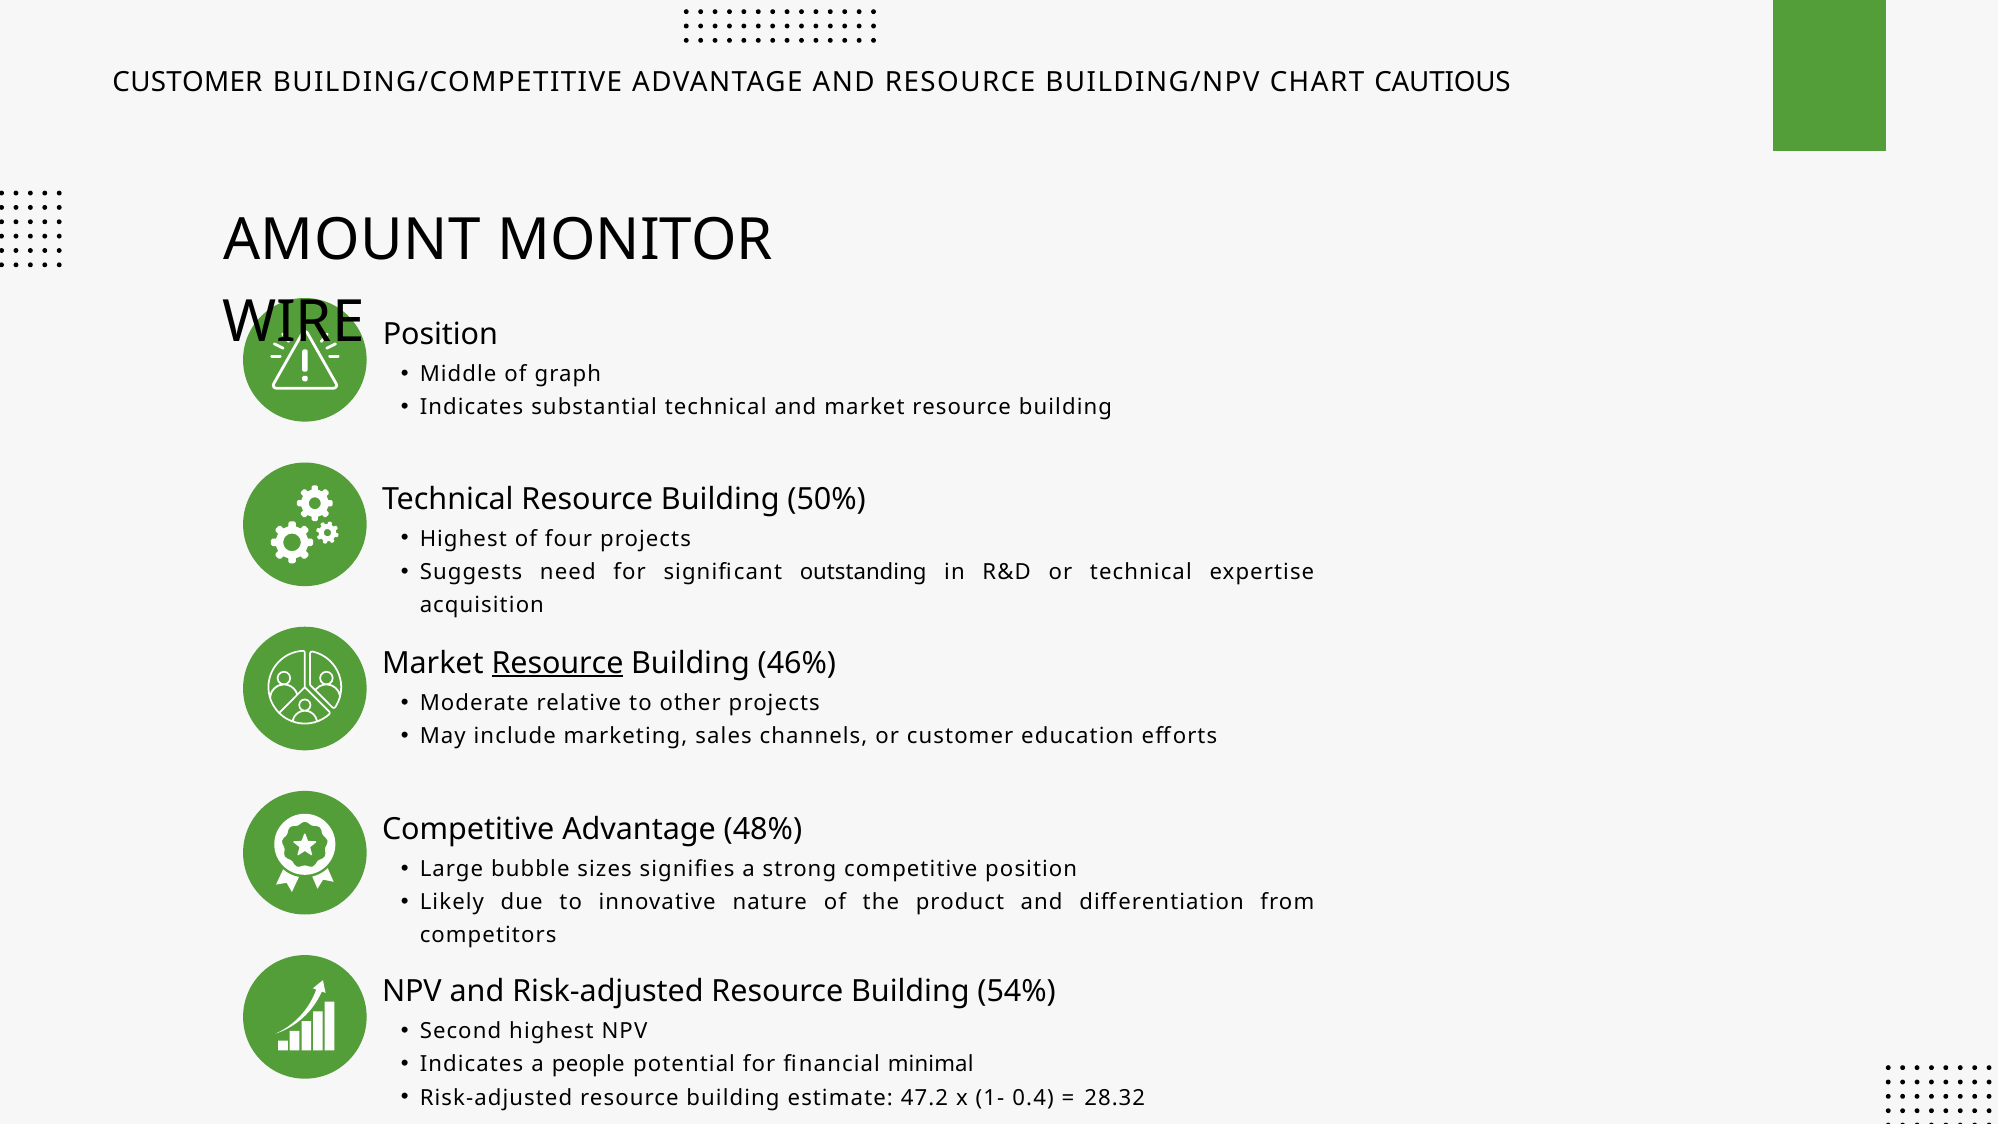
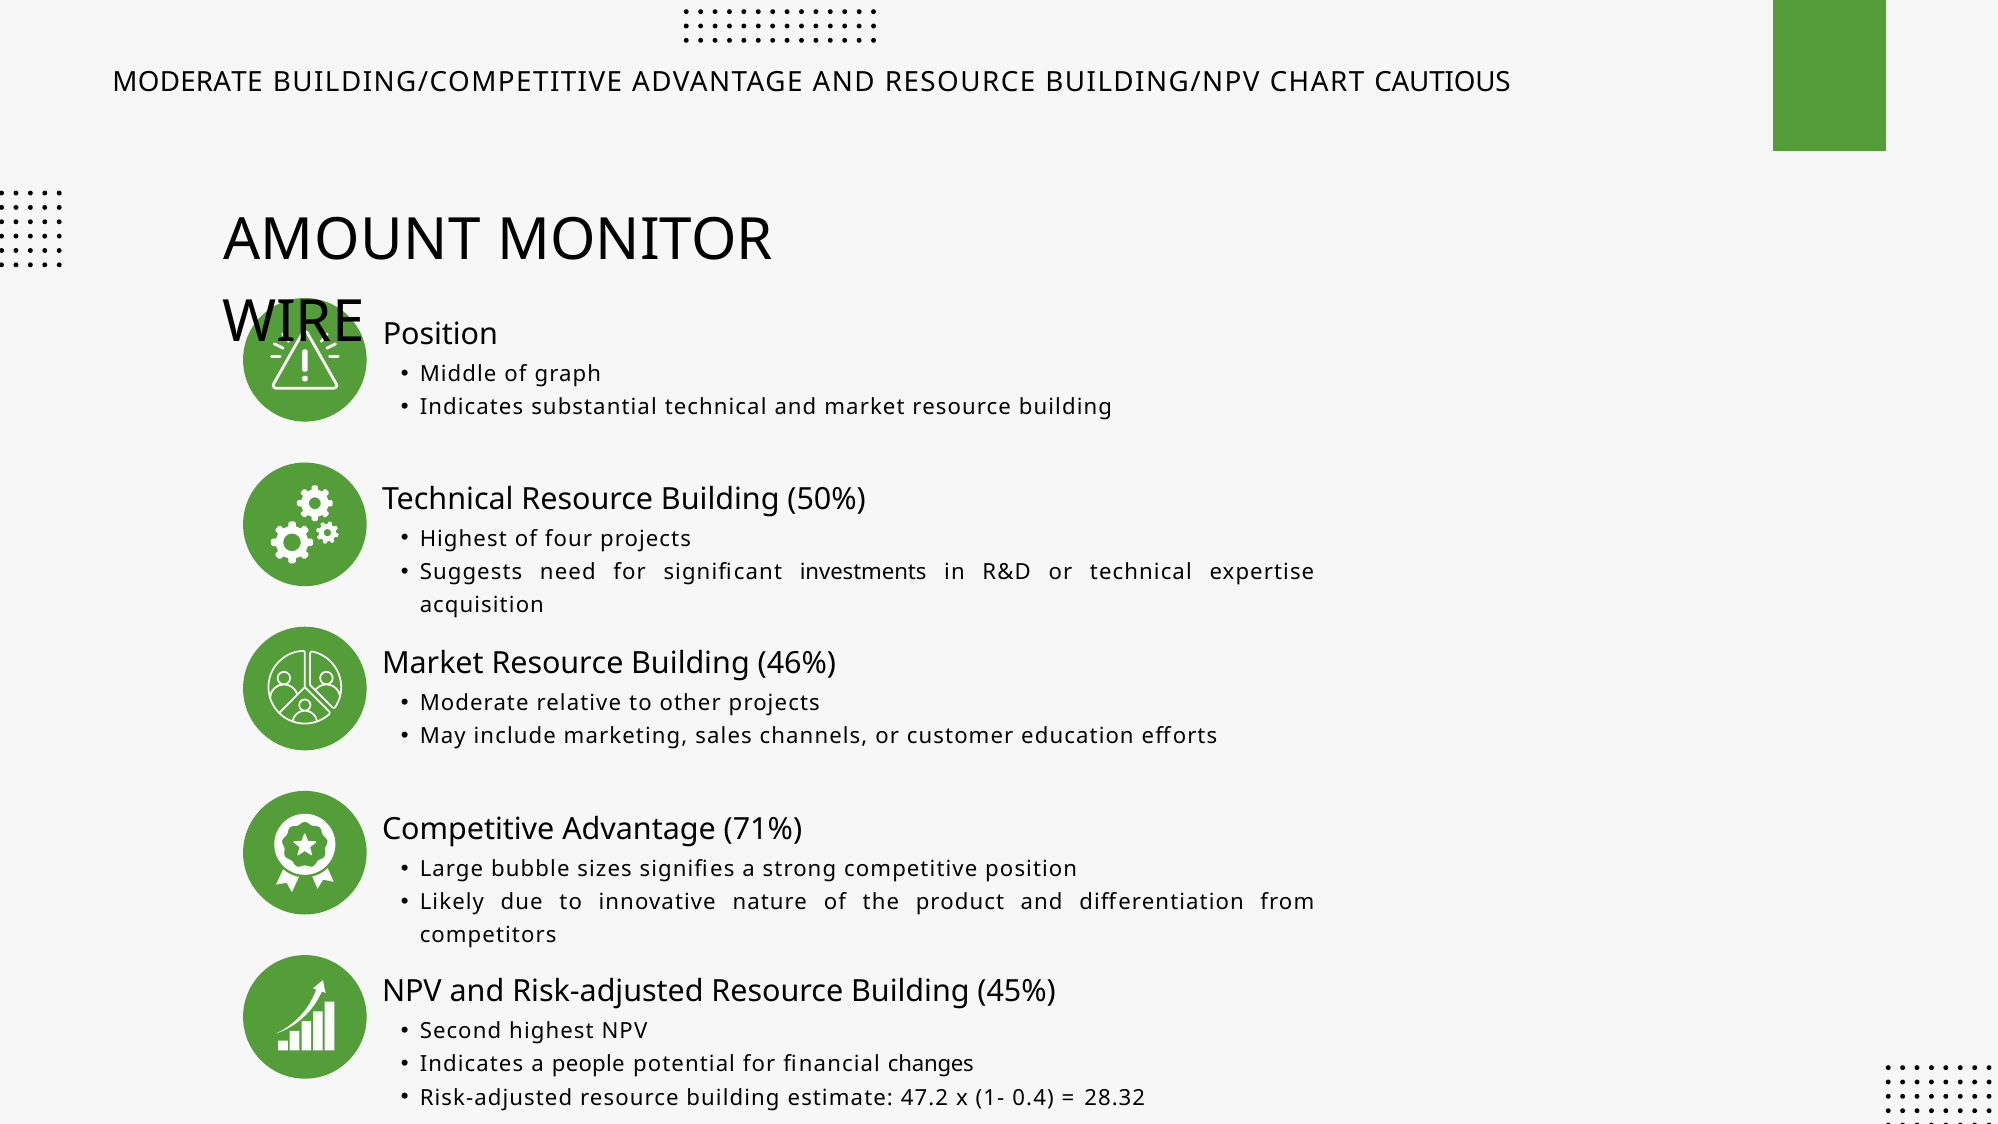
CUSTOMER at (187, 83): CUSTOMER -> MODERATE
outstanding: outstanding -> investments
Resource at (558, 663) underline: present -> none
48%: 48% -> 71%
54%: 54% -> 45%
minimal: minimal -> changes
